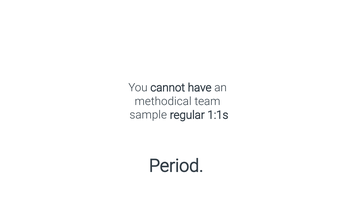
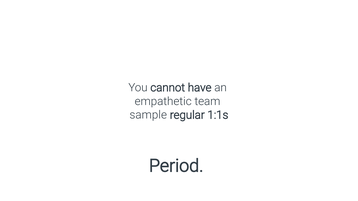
methodical: methodical -> empathetic
